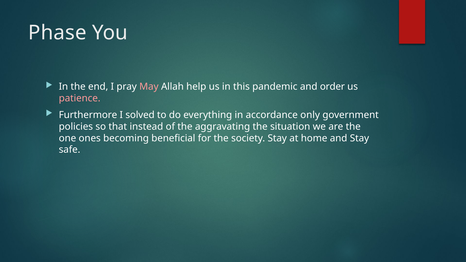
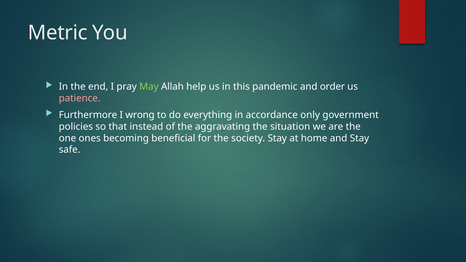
Phase: Phase -> Metric
May colour: pink -> light green
solved: solved -> wrong
